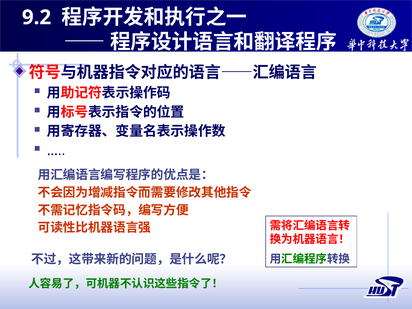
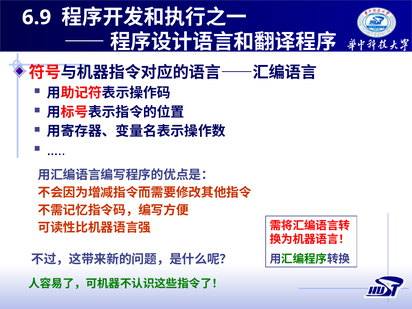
9.2: 9.2 -> 6.9
